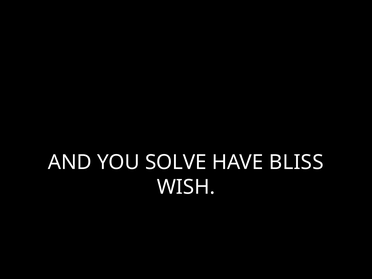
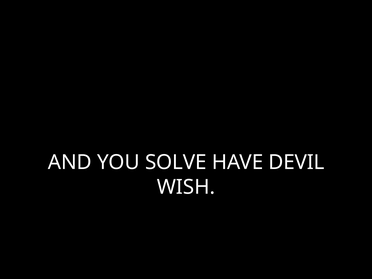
BLISS: BLISS -> DEVIL
